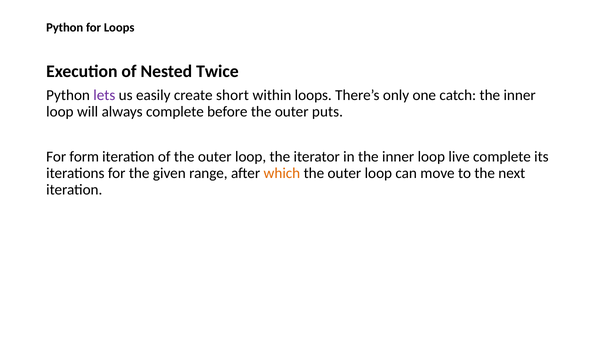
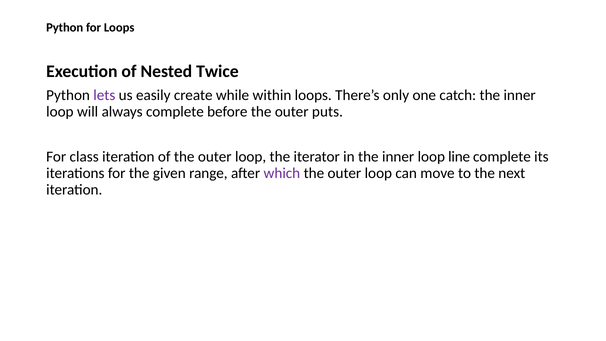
short: short -> while
form: form -> class
live: live -> line
which colour: orange -> purple
